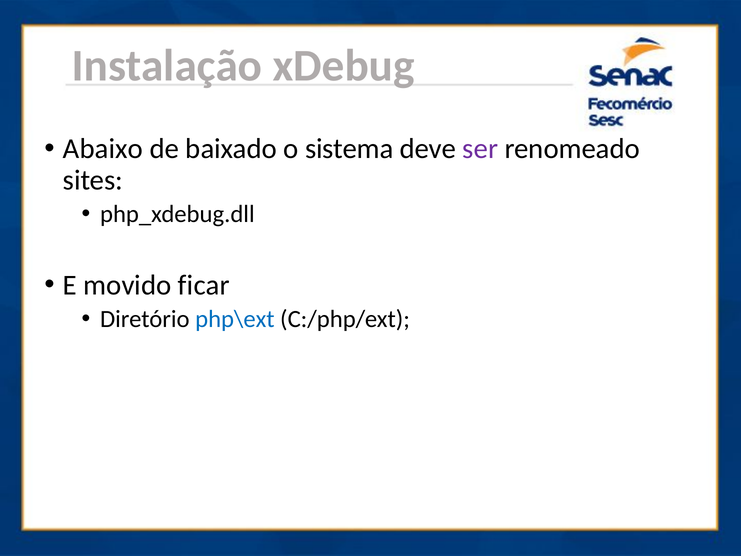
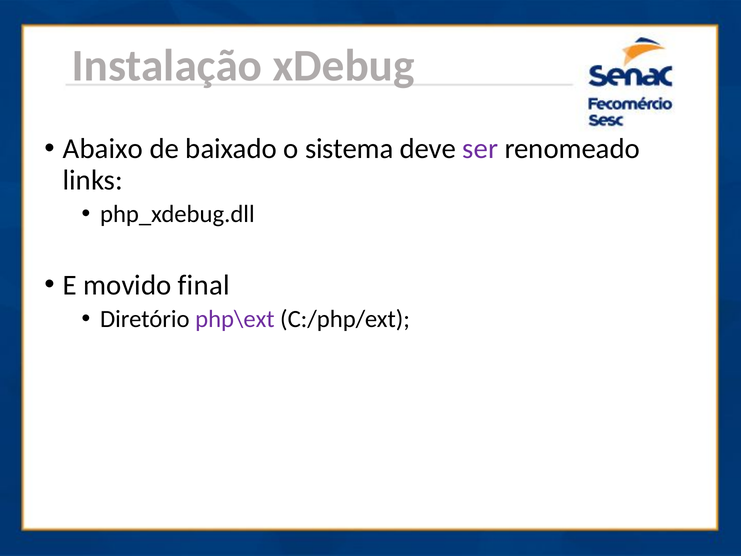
sites: sites -> links
ficar: ficar -> final
php\ext colour: blue -> purple
